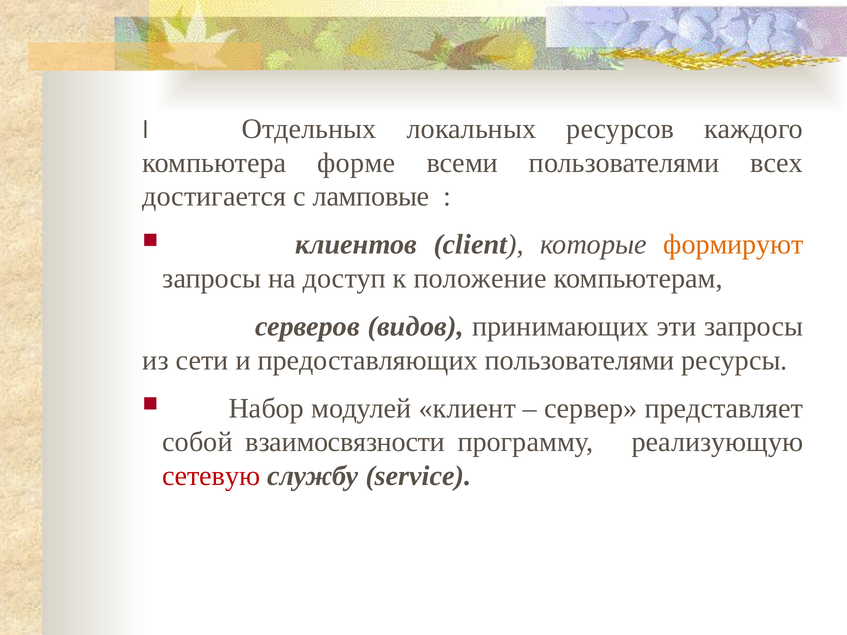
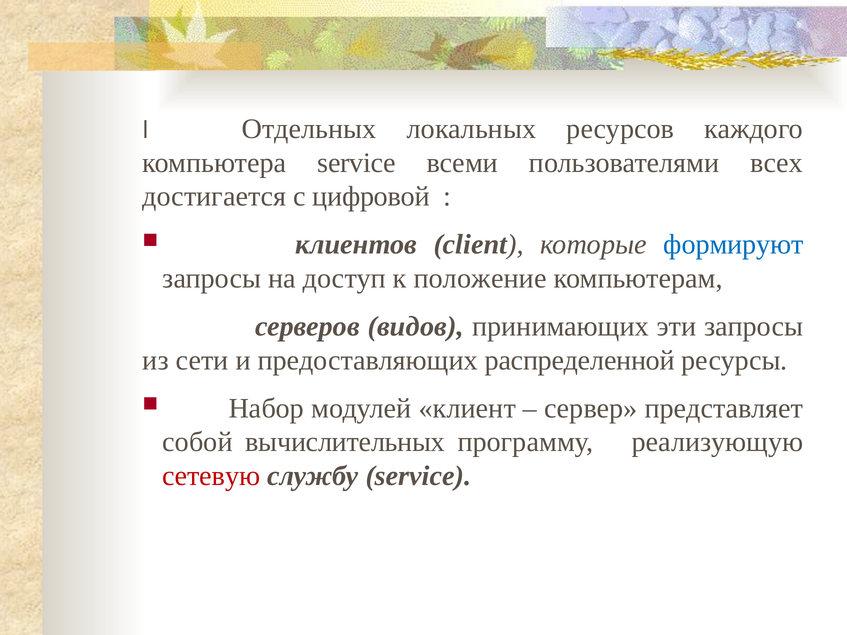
компьютера форме: форме -> service
ламповые: ламповые -> цифровой
формируют colour: orange -> blue
предоставляющих пользователями: пользователями -> распределенной
взаимосвязности: взаимосвязности -> вычислительных
